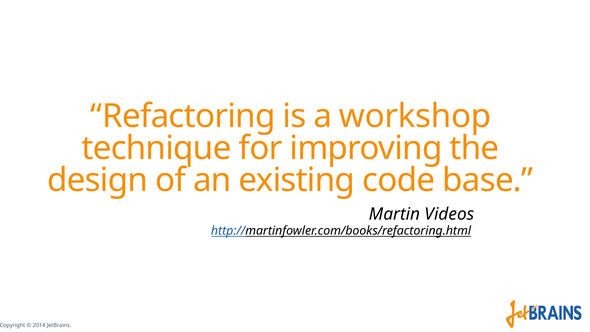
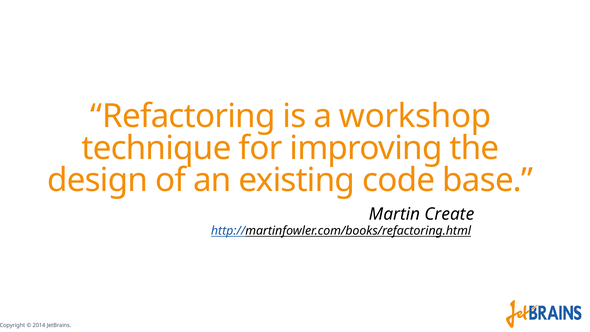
Videos: Videos -> Create
